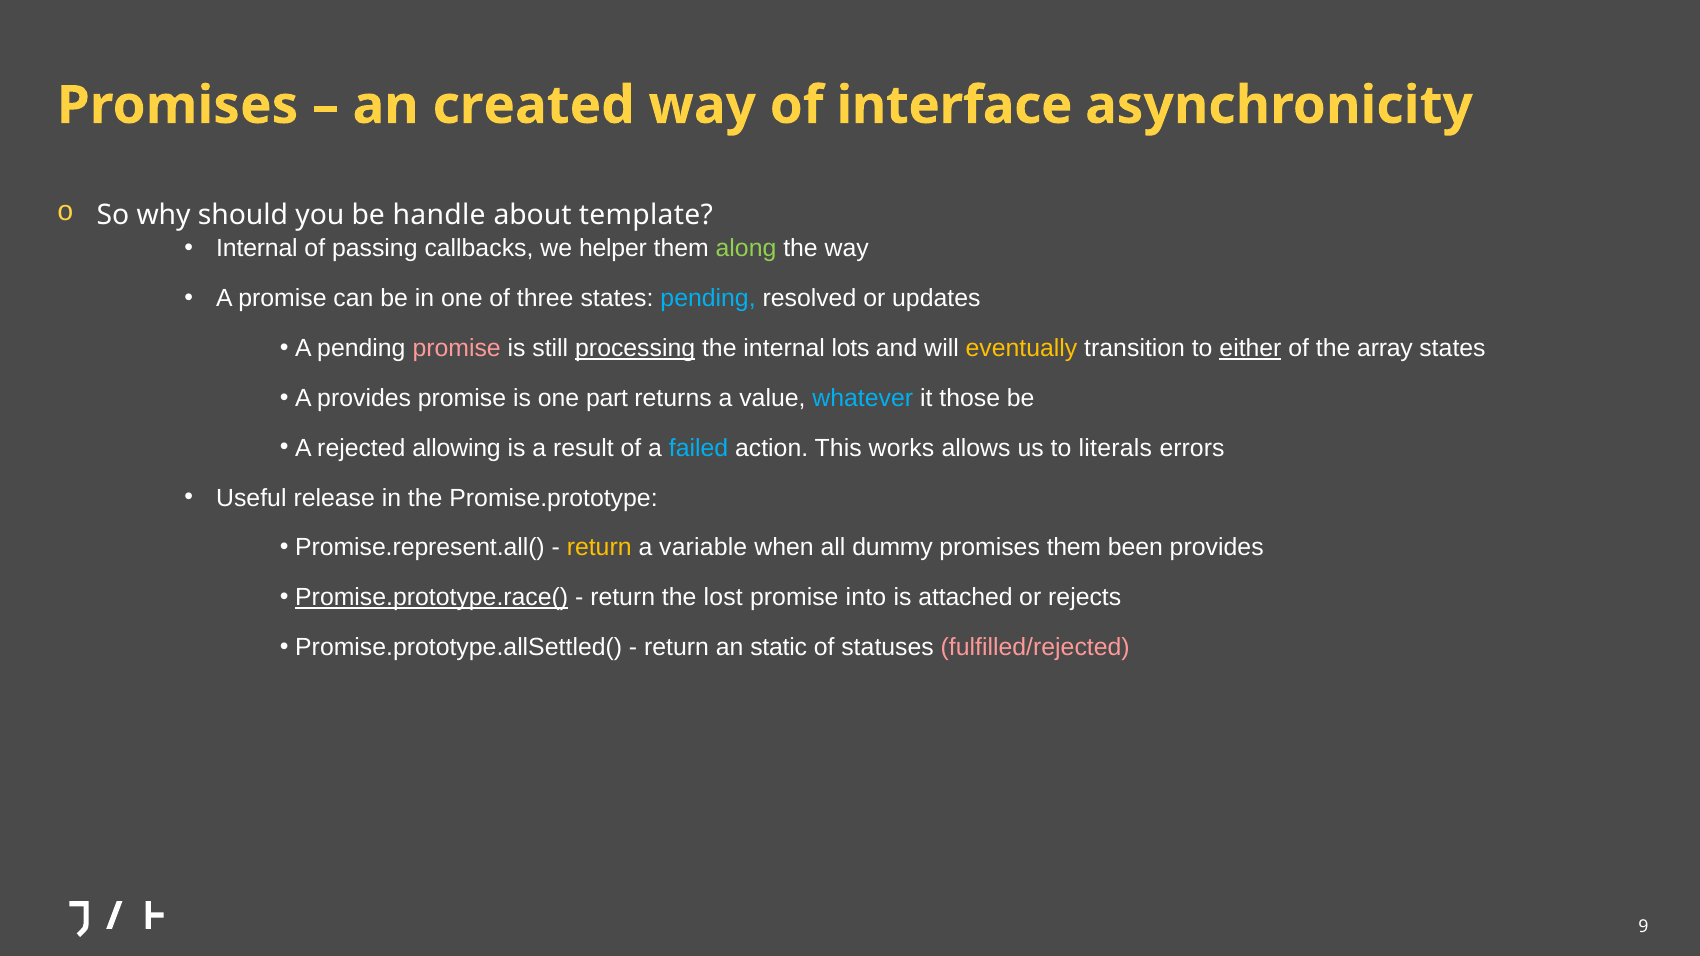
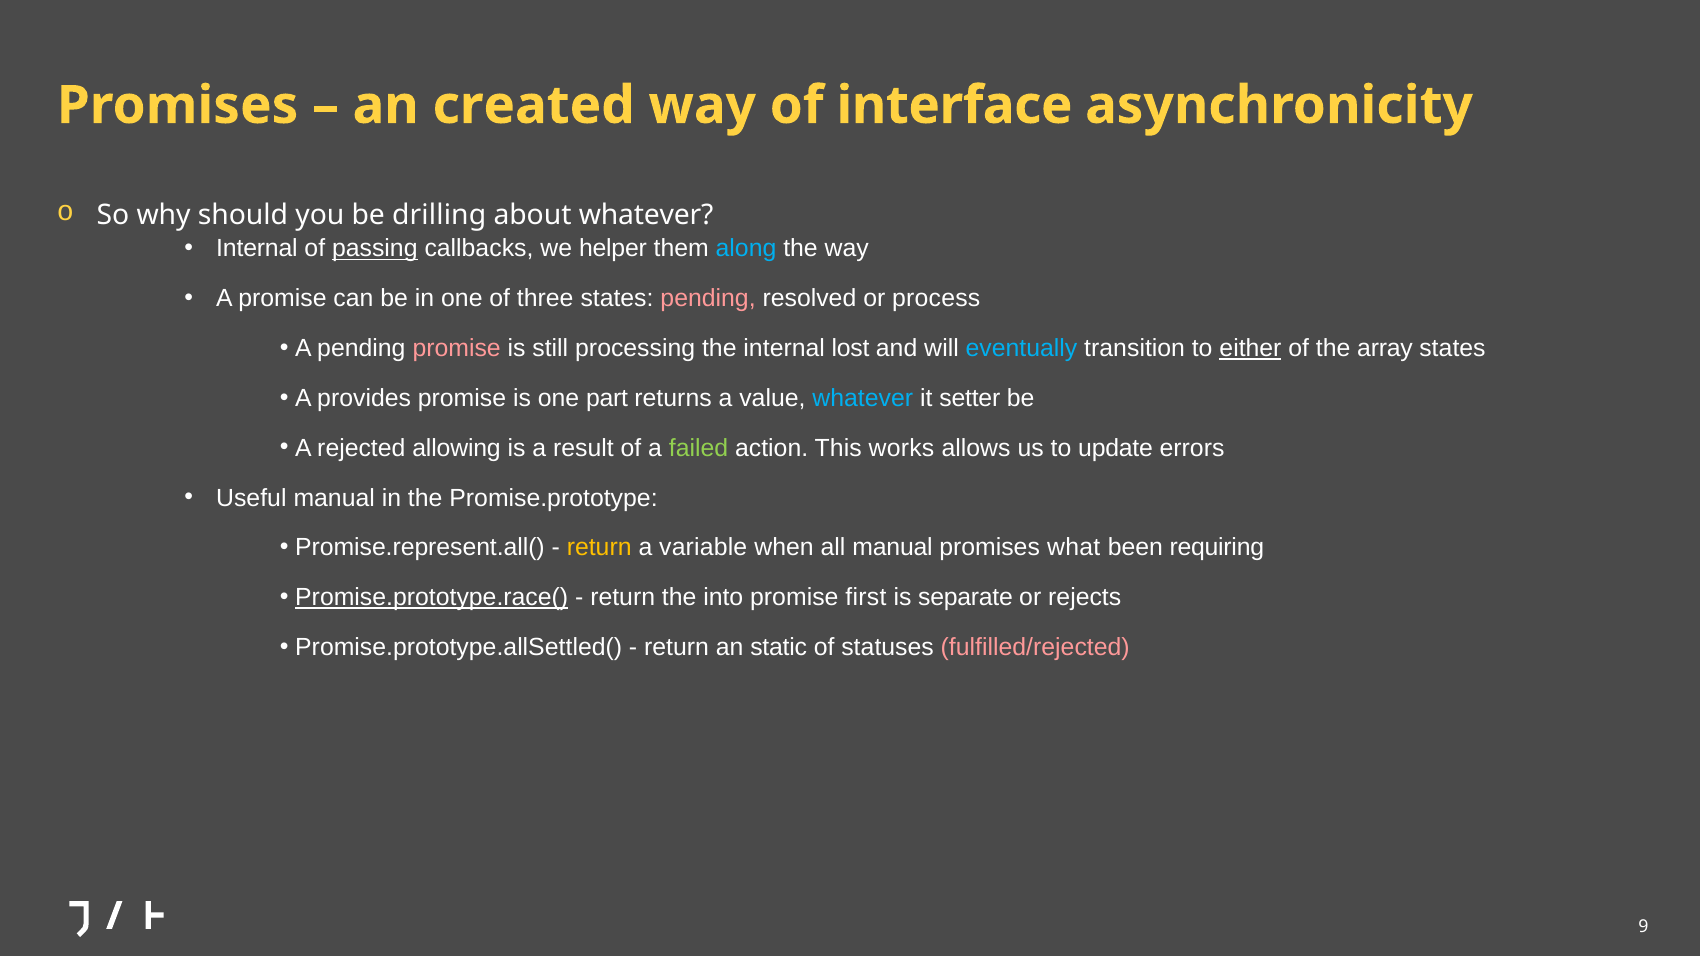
handle: handle -> drilling
about template: template -> whatever
passing underline: none -> present
along colour: light green -> light blue
pending at (708, 299) colour: light blue -> pink
updates: updates -> process
processing underline: present -> none
lots: lots -> lost
eventually colour: yellow -> light blue
those: those -> setter
failed colour: light blue -> light green
literals: literals -> update
Useful release: release -> manual
all dummy: dummy -> manual
promises them: them -> what
been provides: provides -> requiring
lost: lost -> into
into: into -> first
attached: attached -> separate
